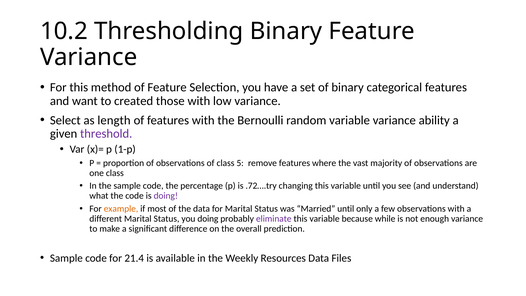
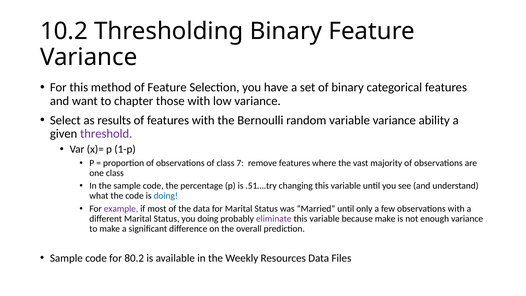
created: created -> chapter
length: length -> results
5: 5 -> 7
.72….try: .72….try -> .51….try
doing at (166, 196) colour: purple -> blue
example colour: orange -> purple
because while: while -> make
21.4: 21.4 -> 80.2
